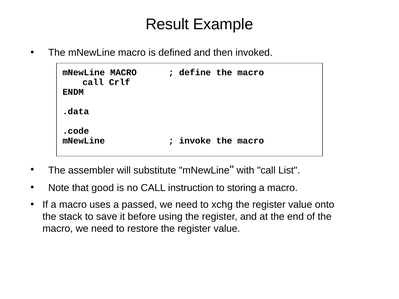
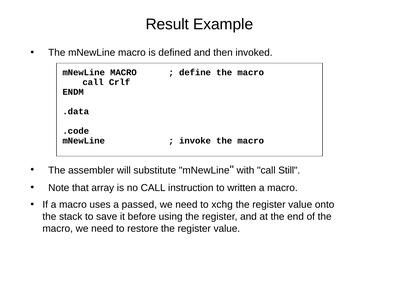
List: List -> Still
good: good -> array
storing: storing -> written
